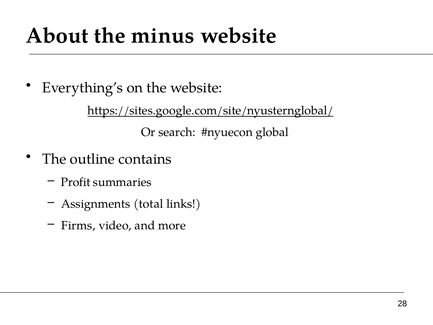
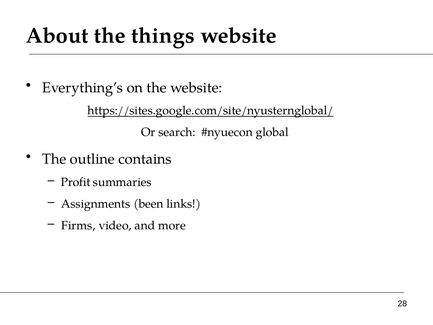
minus: minus -> things
total: total -> been
